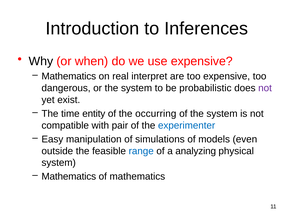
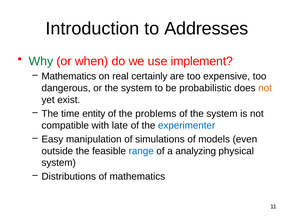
Inferences: Inferences -> Addresses
Why colour: black -> green
use expensive: expensive -> implement
interpret: interpret -> certainly
not at (265, 88) colour: purple -> orange
occurring: occurring -> problems
pair: pair -> late
Mathematics at (69, 176): Mathematics -> Distributions
